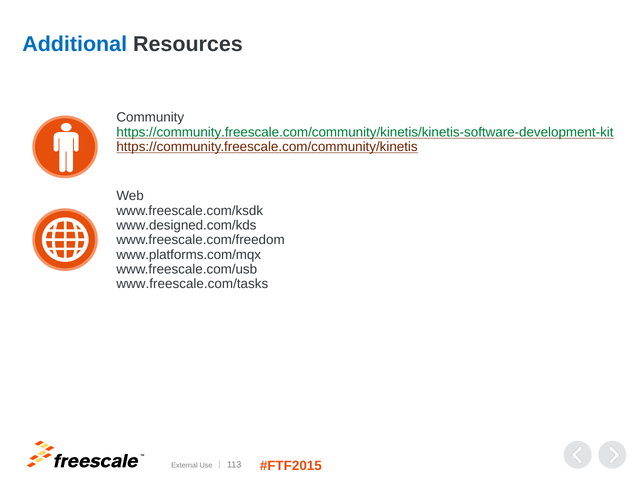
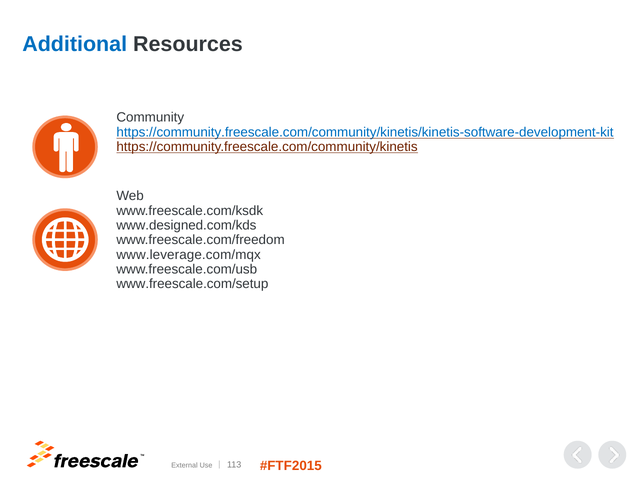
https://community.freescale.com/community/kinetis/kinetis-software-development-kit colour: green -> blue
www.platforms.com/mqx: www.platforms.com/mqx -> www.leverage.com/mqx
www.freescale.com/tasks: www.freescale.com/tasks -> www.freescale.com/setup
